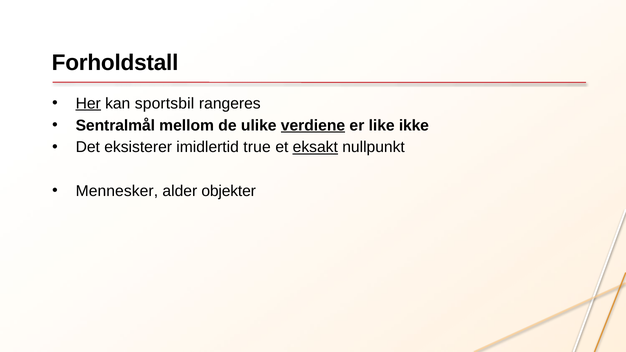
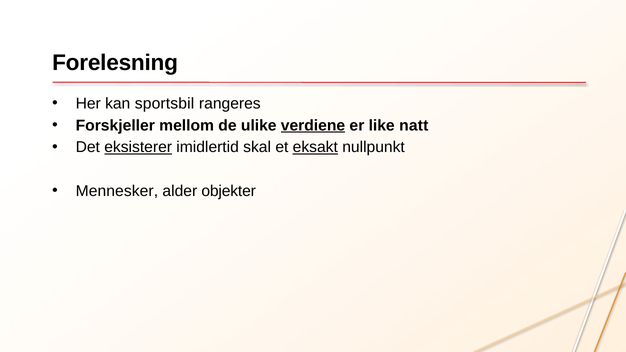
Forholdstall: Forholdstall -> Forelesning
Her underline: present -> none
Sentralmål: Sentralmål -> Forskjeller
ikke: ikke -> natt
eksisterer underline: none -> present
true: true -> skal
